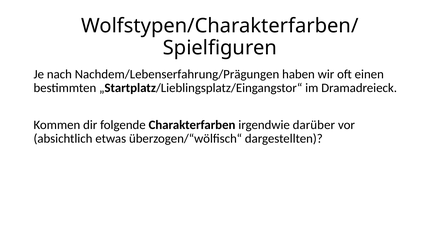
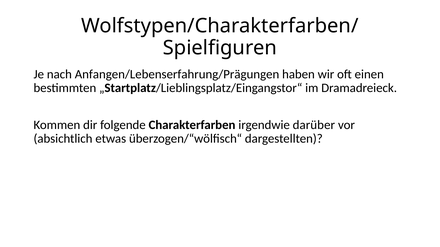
Nachdem/Lebenserfahrung/Prägungen: Nachdem/Lebenserfahrung/Prägungen -> Anfangen/Lebenserfahrung/Prägungen
